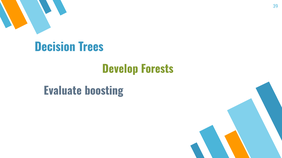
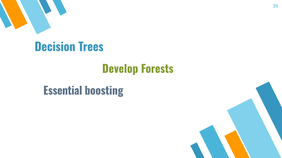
Evaluate: Evaluate -> Essential
